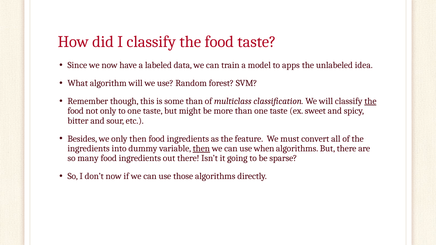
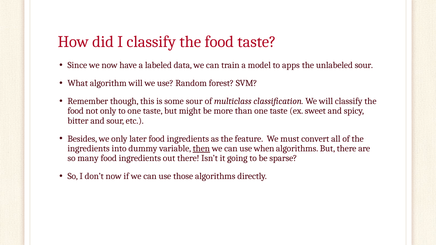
unlabeled idea: idea -> sour
some than: than -> sour
the at (370, 101) underline: present -> none
only then: then -> later
